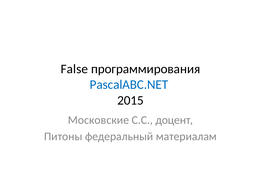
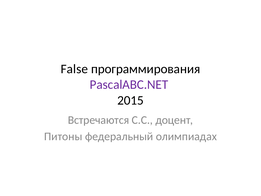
PascalABC.NET colour: blue -> purple
Московские: Московские -> Встречаются
материалам: материалам -> олимпиадах
